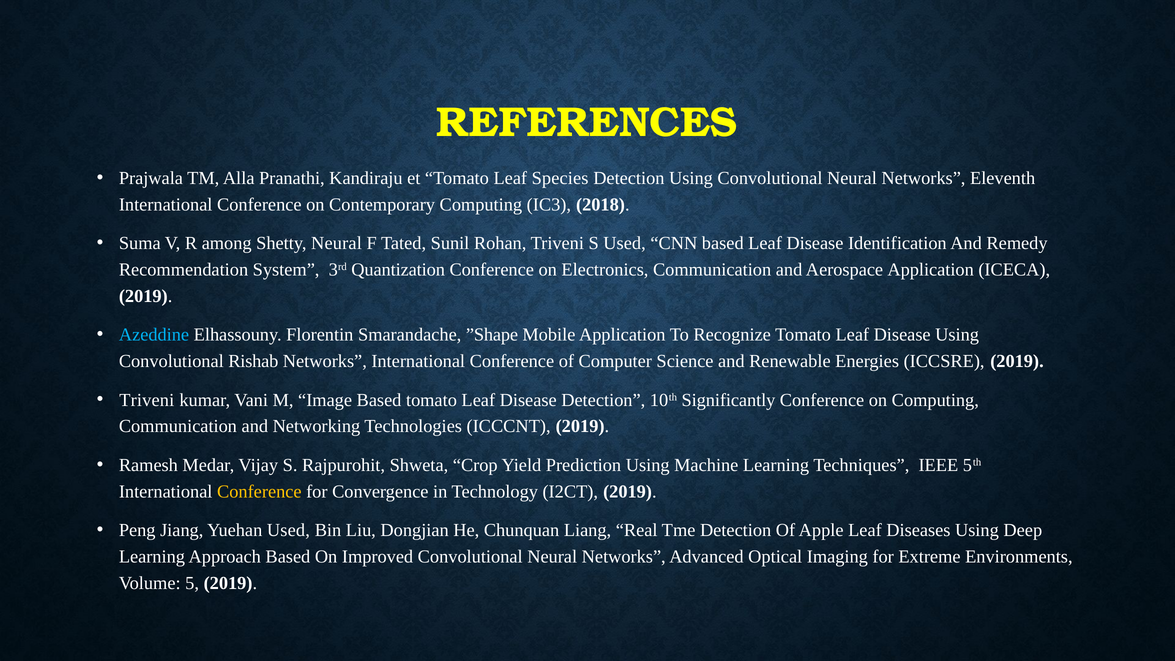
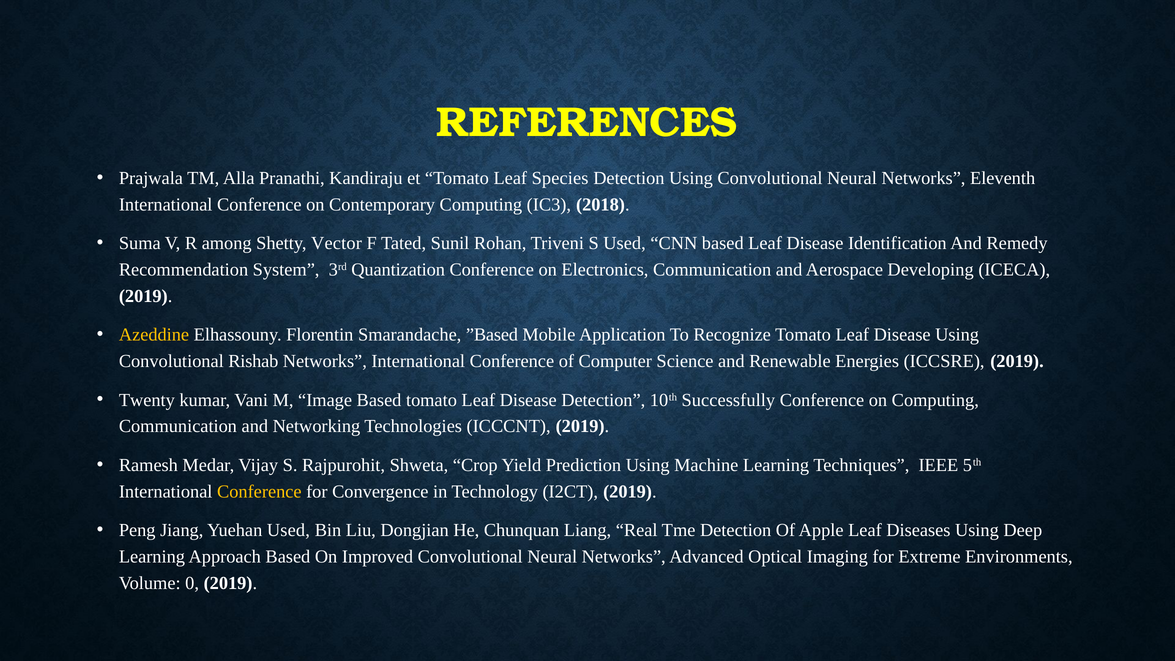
Shetty Neural: Neural -> Vector
Aerospace Application: Application -> Developing
Azeddine colour: light blue -> yellow
”Shape: ”Shape -> ”Based
Triveni at (147, 400): Triveni -> Twenty
Significantly: Significantly -> Successfully
5: 5 -> 0
